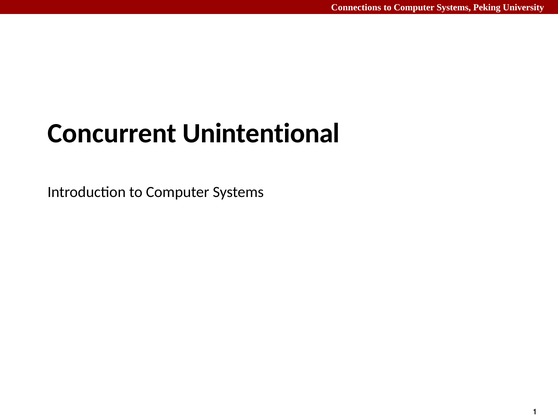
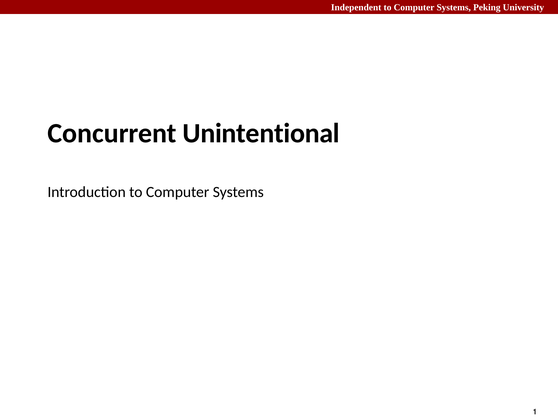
Connections: Connections -> Independent
